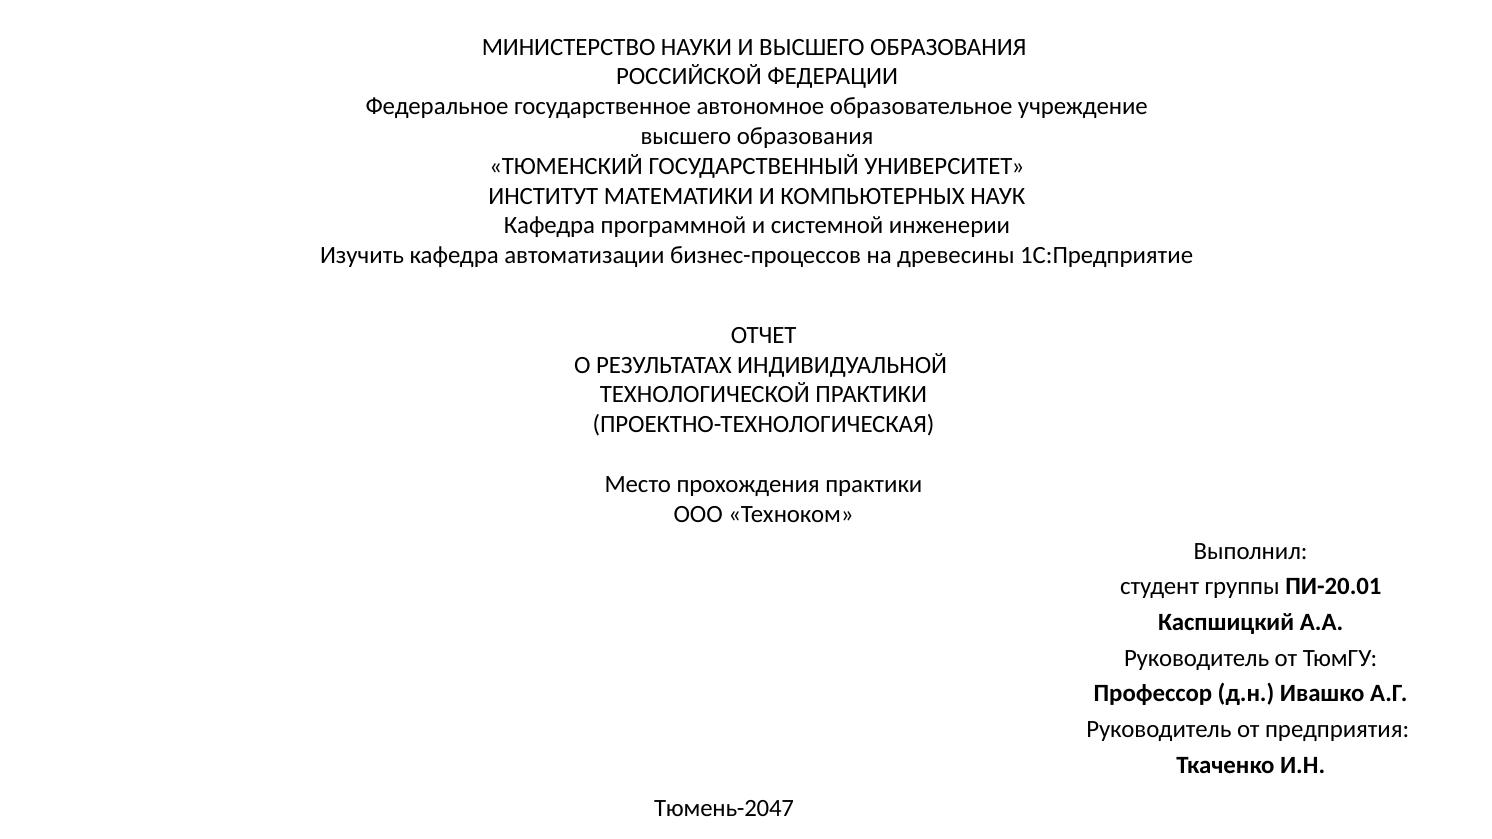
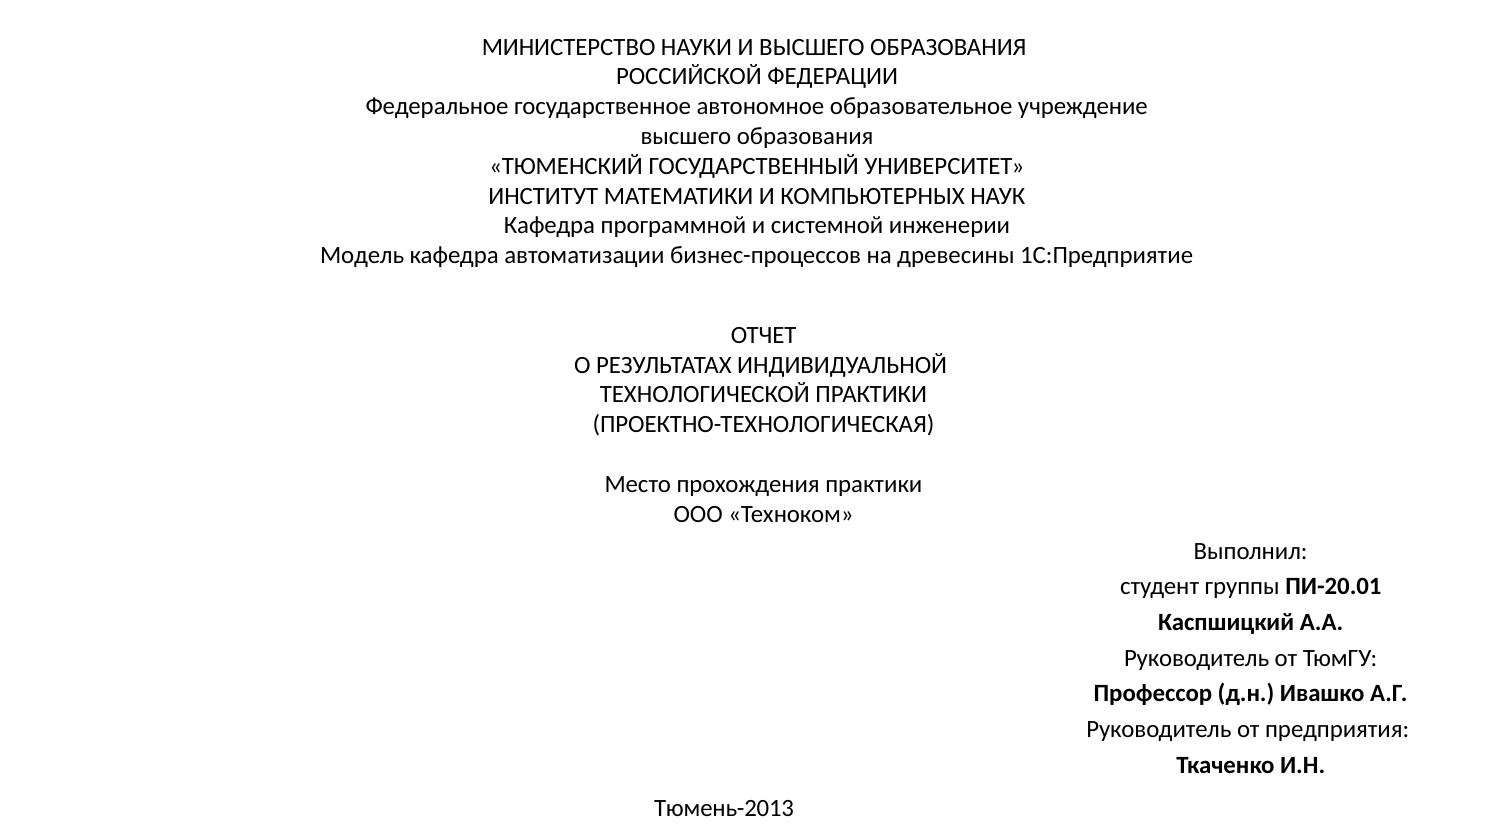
Изучить: Изучить -> Модель
Тюмень-2047: Тюмень-2047 -> Тюмень-2013
